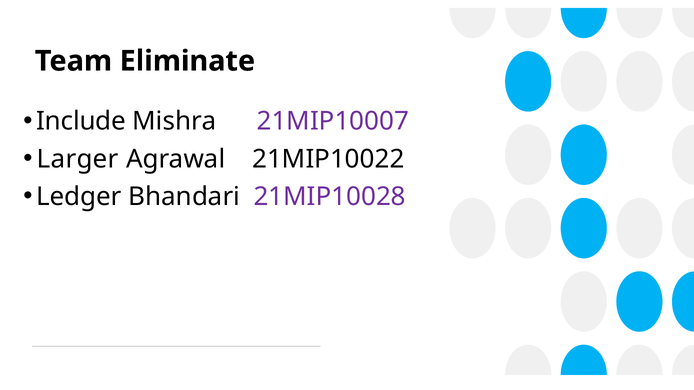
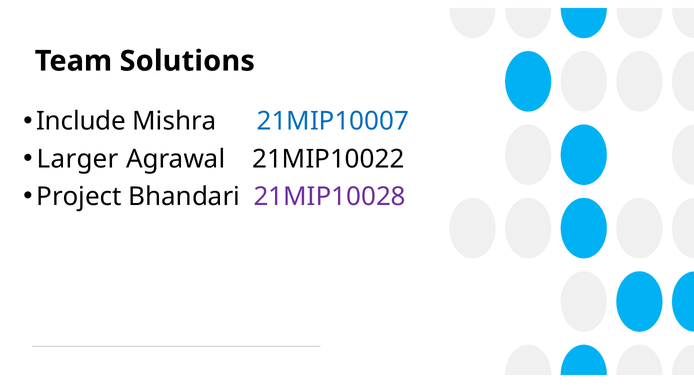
Eliminate: Eliminate -> Solutions
21MIP10007 colour: purple -> blue
Ledger: Ledger -> Project
